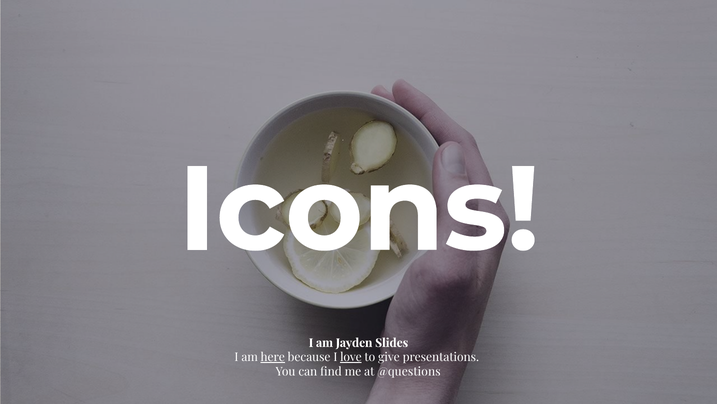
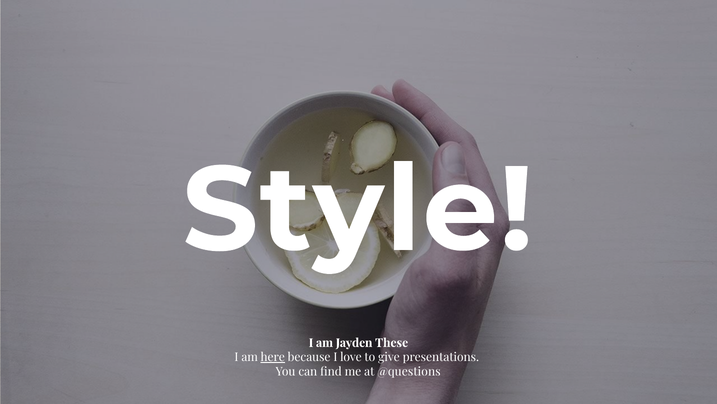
Icons: Icons -> Style
Slides: Slides -> These
love underline: present -> none
